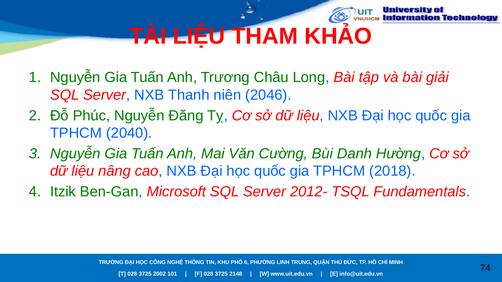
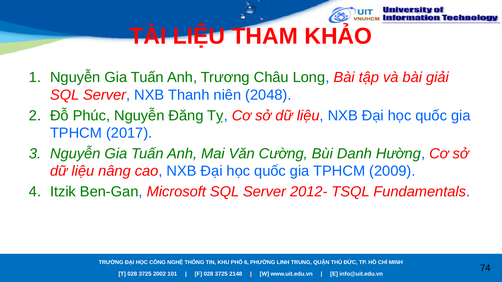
2046: 2046 -> 2048
2040: 2040 -> 2017
2018: 2018 -> 2009
